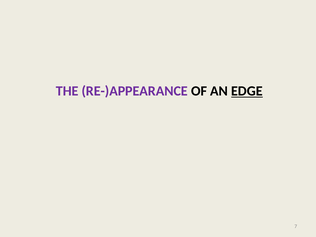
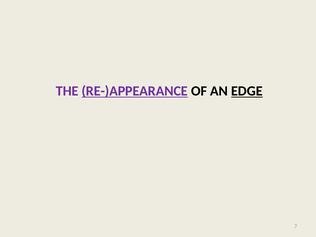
RE-)APPEARANCE underline: none -> present
